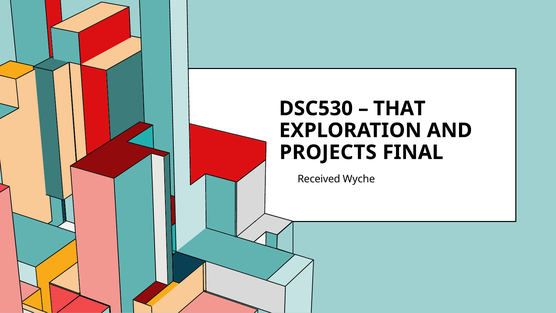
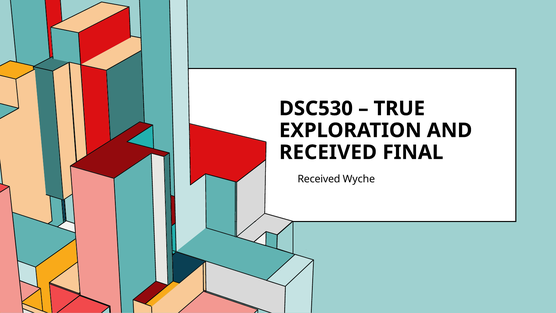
THAT: THAT -> TRUE
PROJECTS at (328, 152): PROJECTS -> RECEIVED
